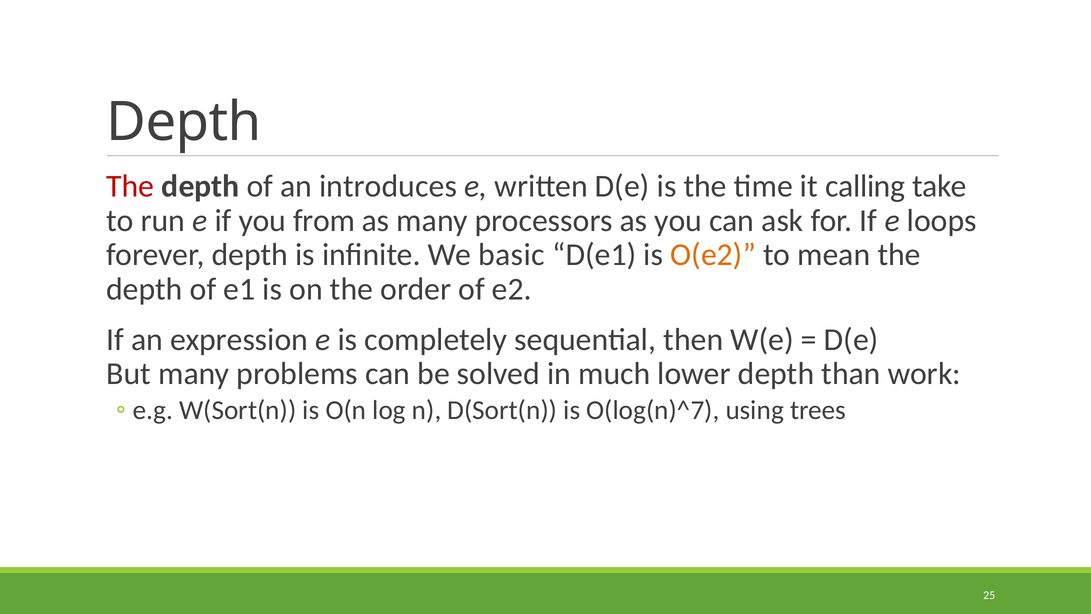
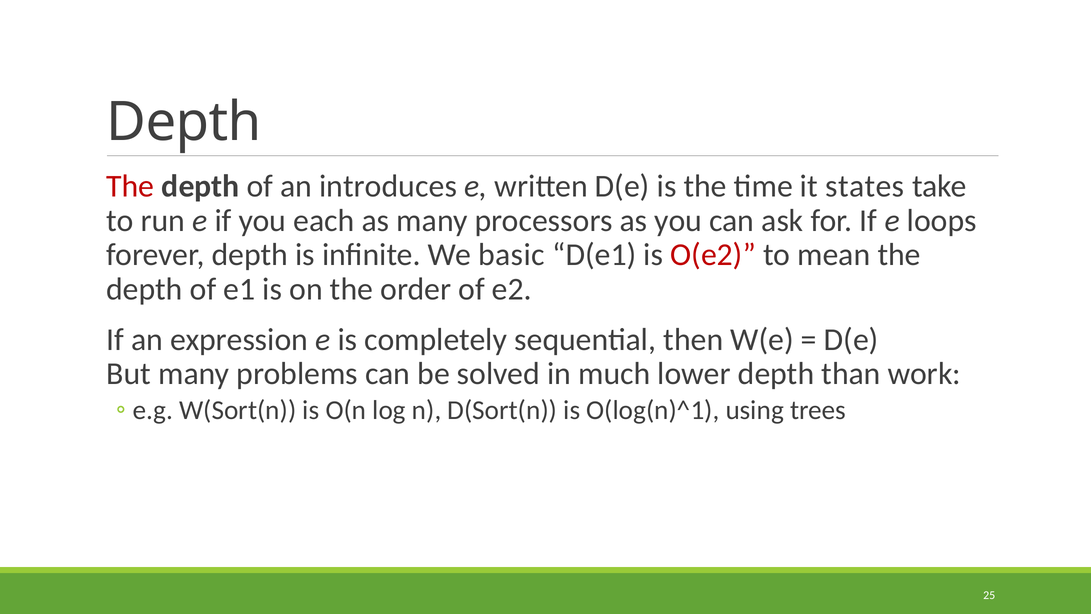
calling: calling -> states
from: from -> each
O(e2 colour: orange -> red
O(log(n)^7: O(log(n)^7 -> O(log(n)^1
